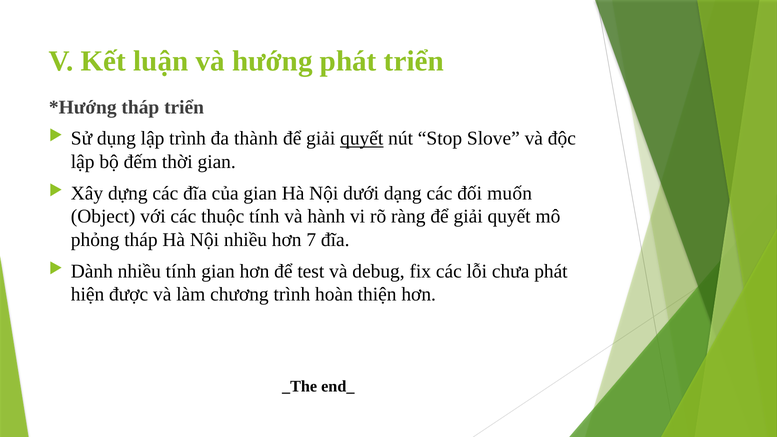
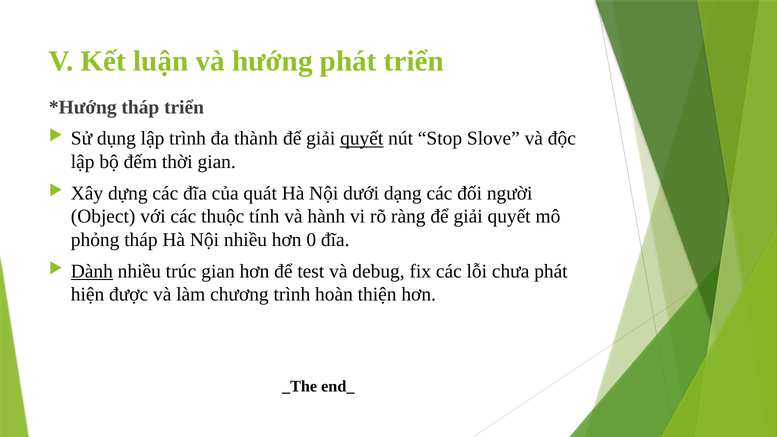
của gian: gian -> quát
muốn: muốn -> người
7: 7 -> 0
Dành underline: none -> present
nhiều tính: tính -> trúc
